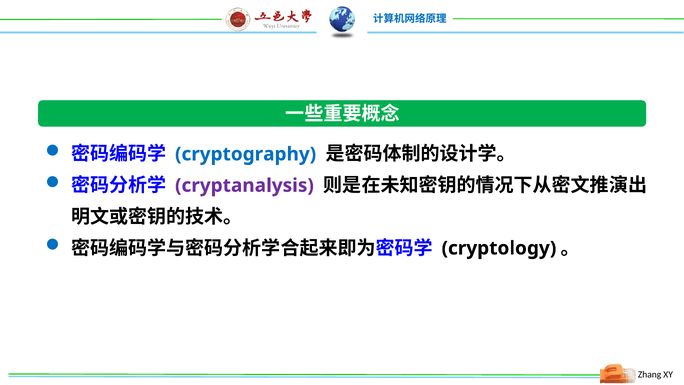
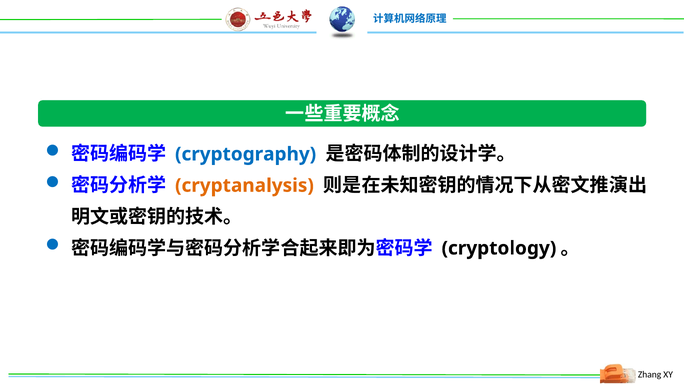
cryptanalysis colour: purple -> orange
